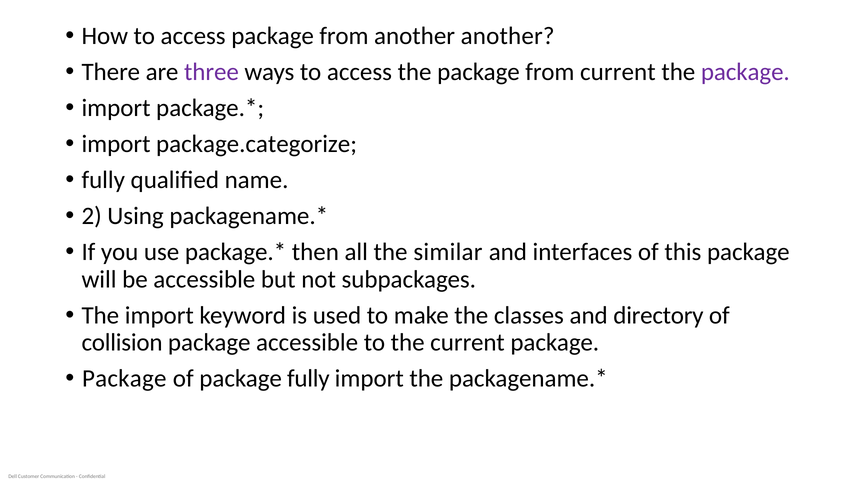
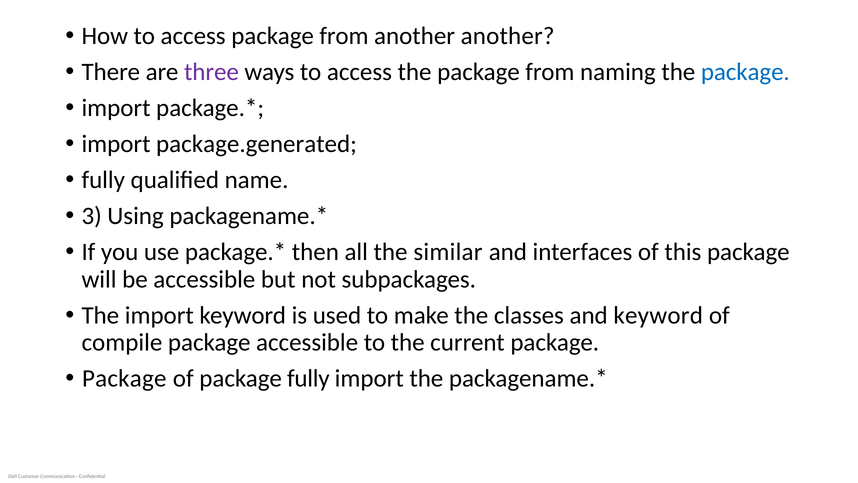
from current: current -> naming
package at (745, 72) colour: purple -> blue
package.categorize: package.categorize -> package.generated
2: 2 -> 3
and directory: directory -> keyword
collision: collision -> compile
